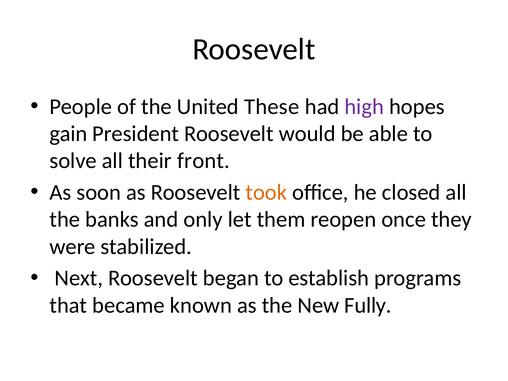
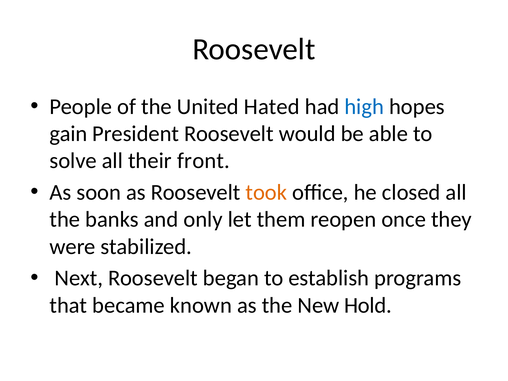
These: These -> Hated
high colour: purple -> blue
Fully: Fully -> Hold
